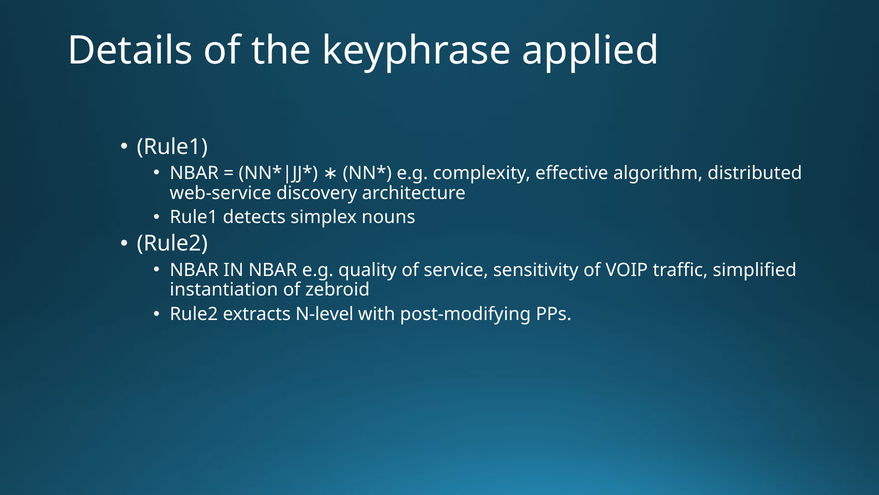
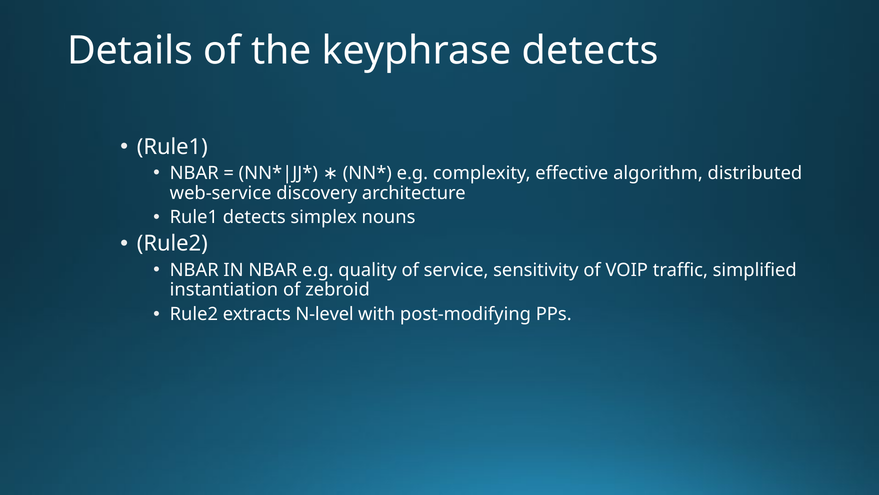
keyphrase applied: applied -> detects
